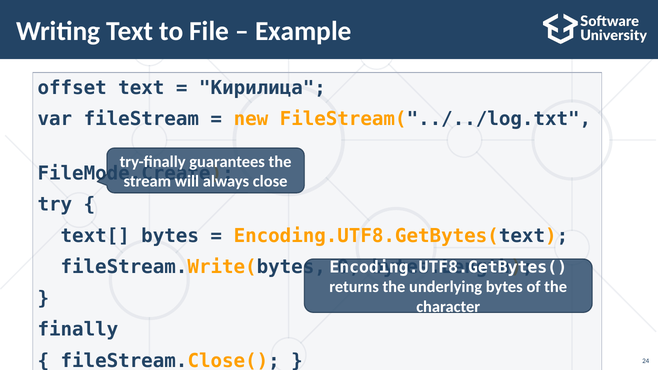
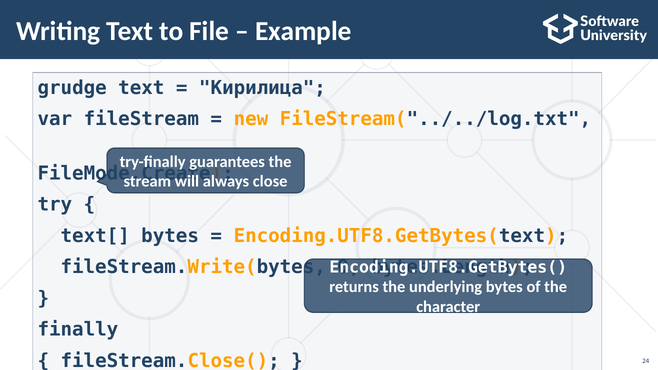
offset: offset -> grudge
